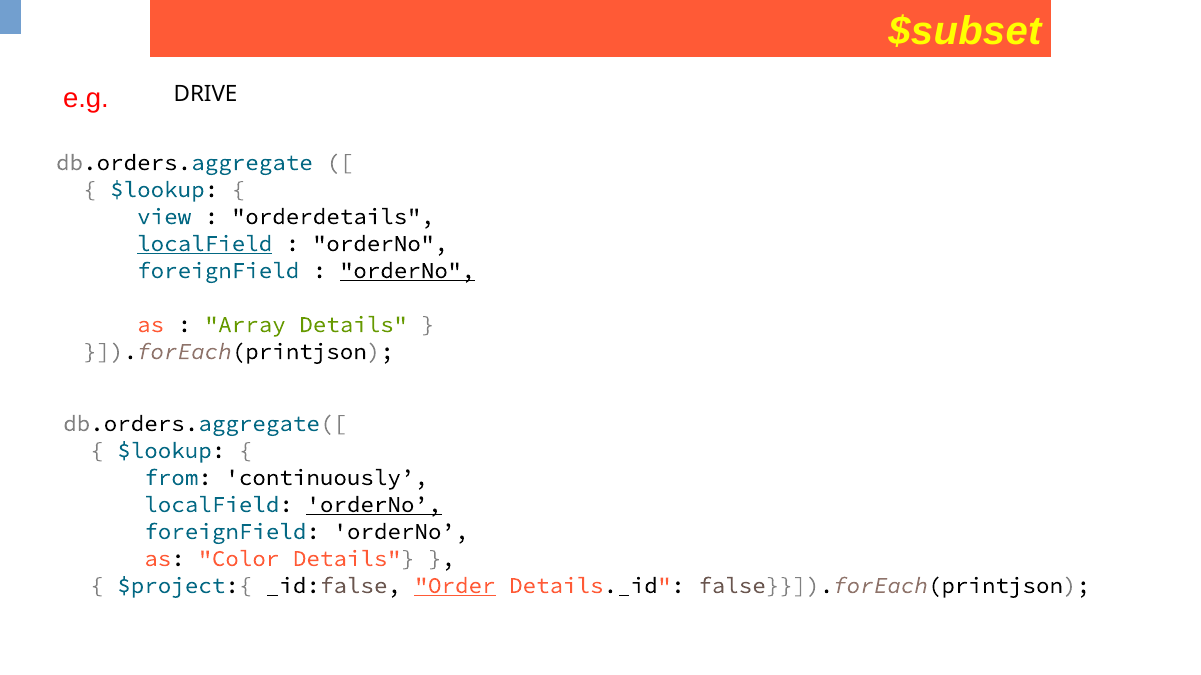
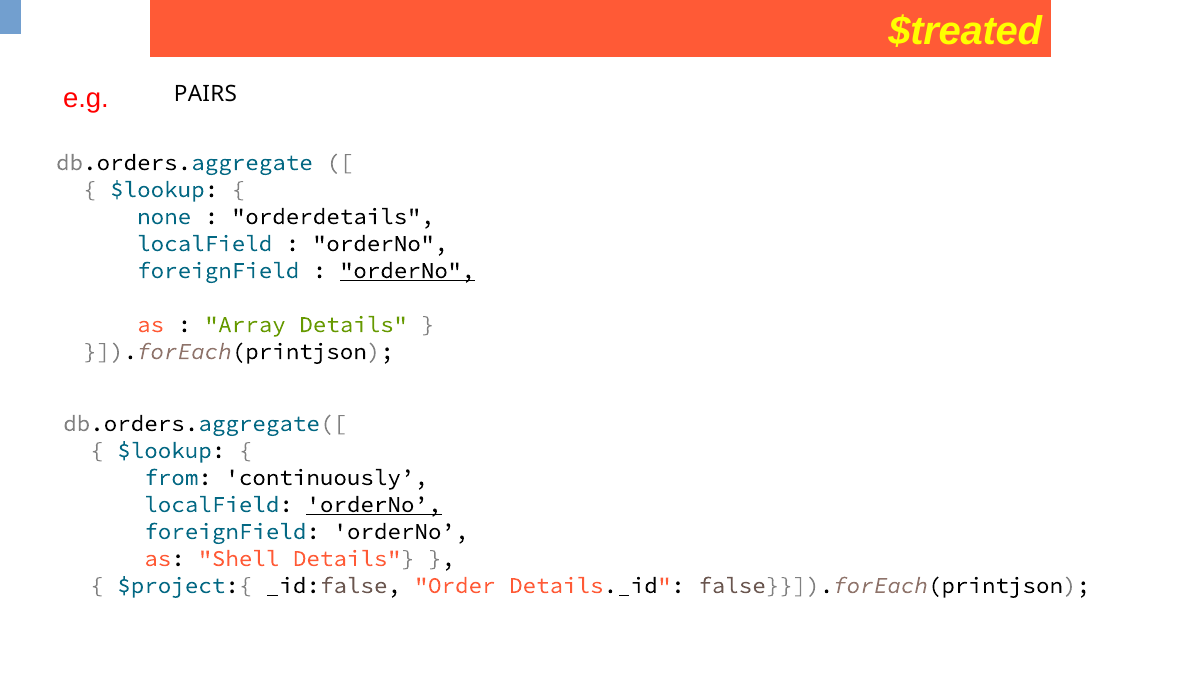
$subset: $subset -> $treated
DRIVE: DRIVE -> PAIRS
view: view -> none
localField at (205, 244) underline: present -> none
Color: Color -> Shell
Order underline: present -> none
